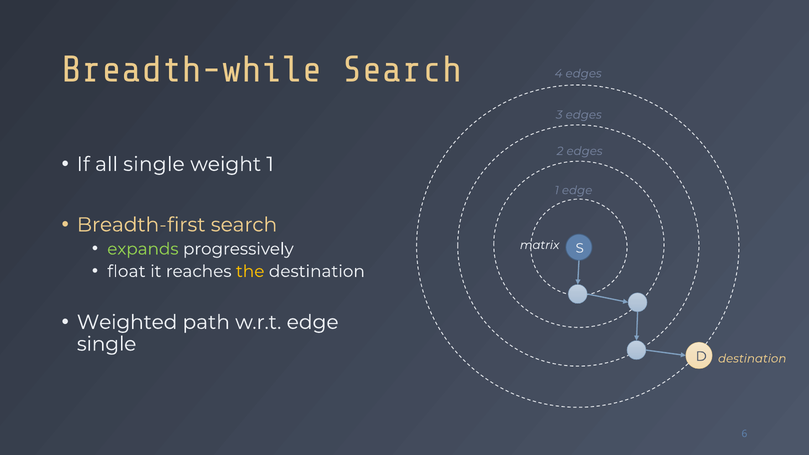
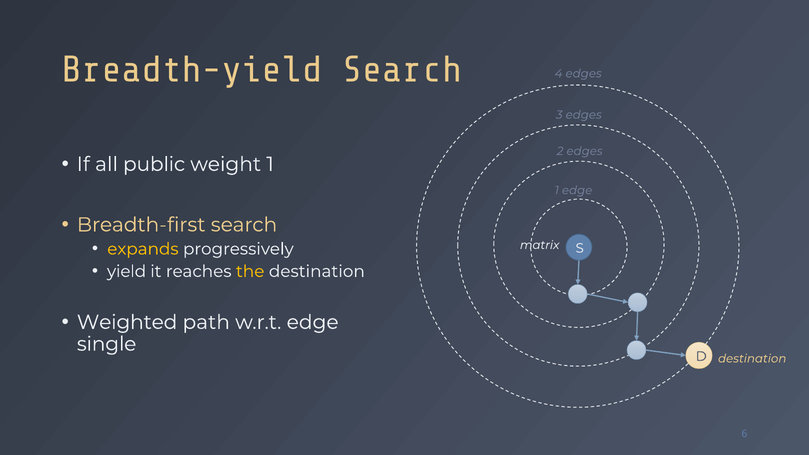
Breadth-while: Breadth-while -> Breadth-yield
all single: single -> public
expands colour: light green -> yellow
float: float -> yield
